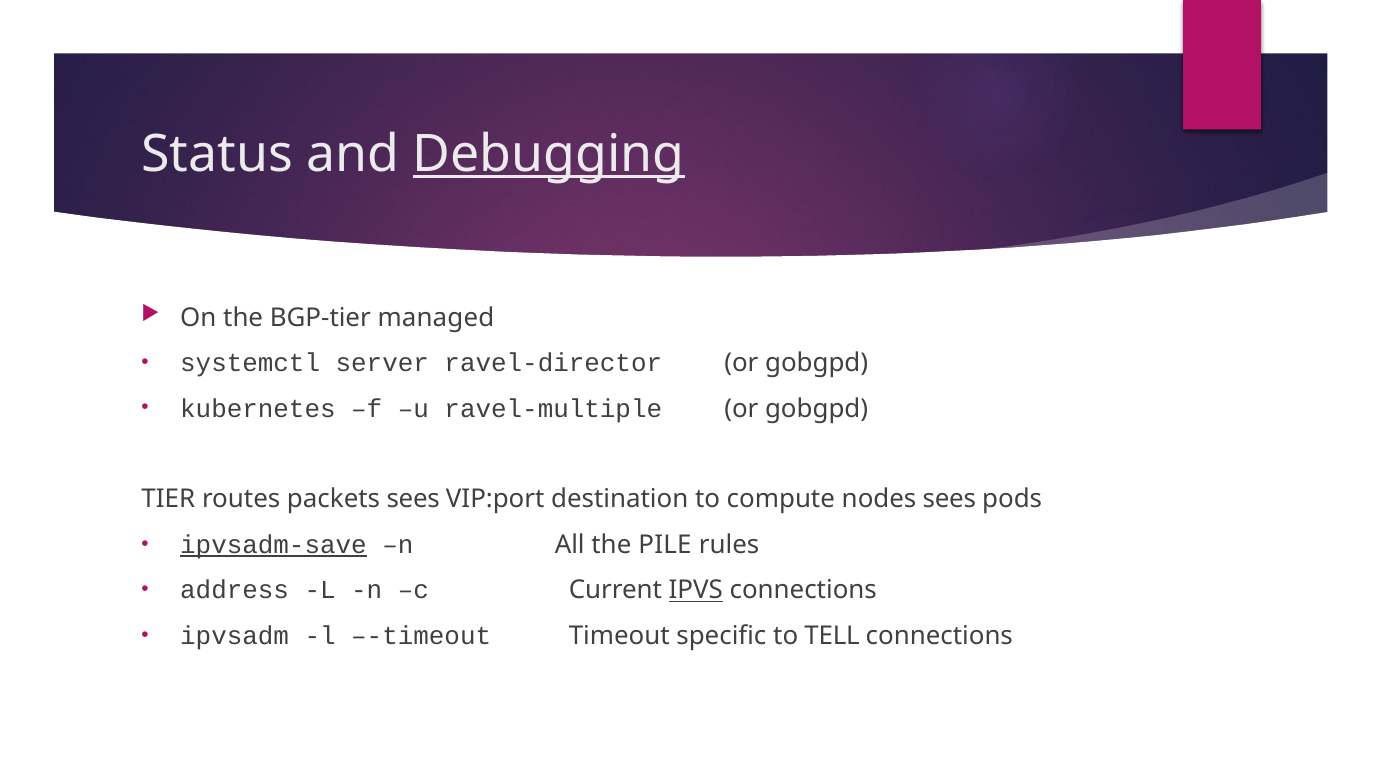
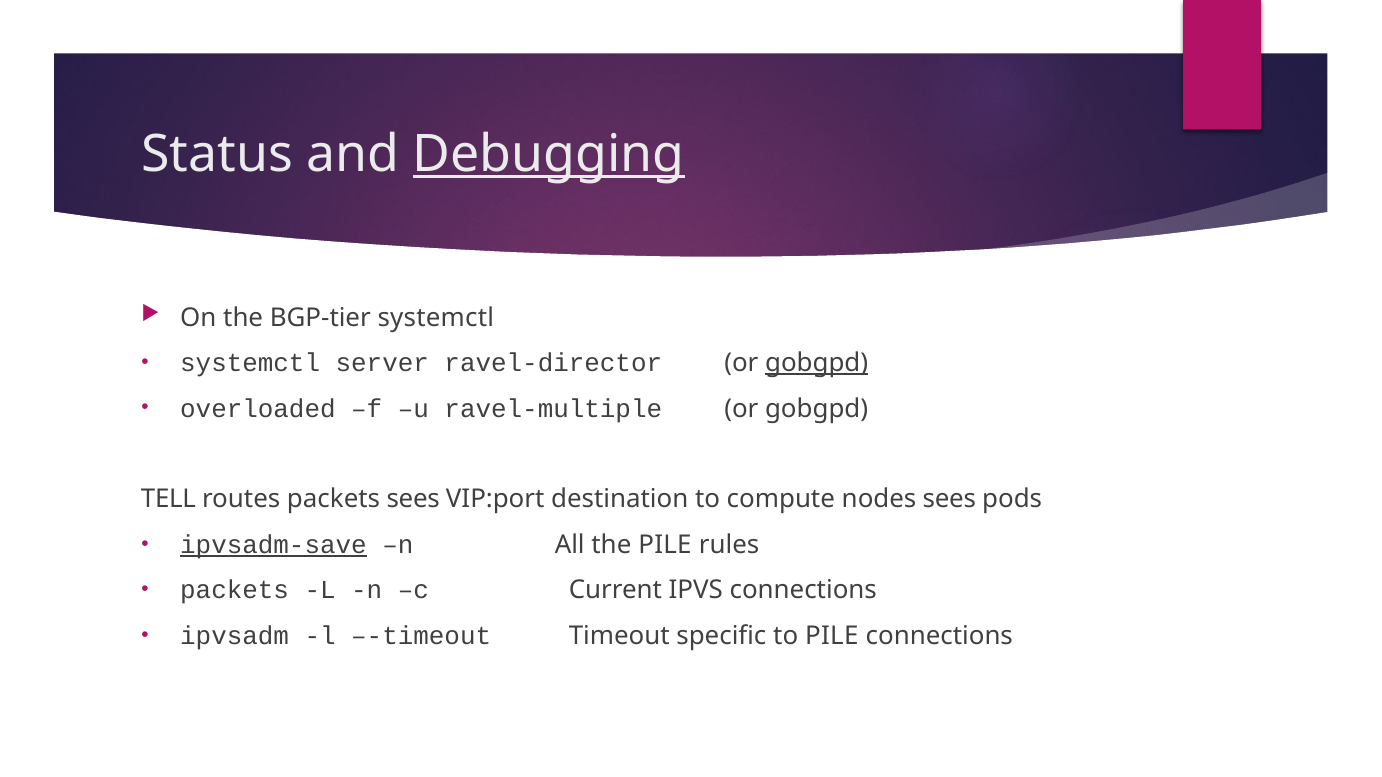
BGP-tier managed: managed -> systemctl
gobgpd at (817, 363) underline: none -> present
kubernetes: kubernetes -> overloaded
TIER: TIER -> TELL
address at (235, 591): address -> packets
IPVS underline: present -> none
to TELL: TELL -> PILE
